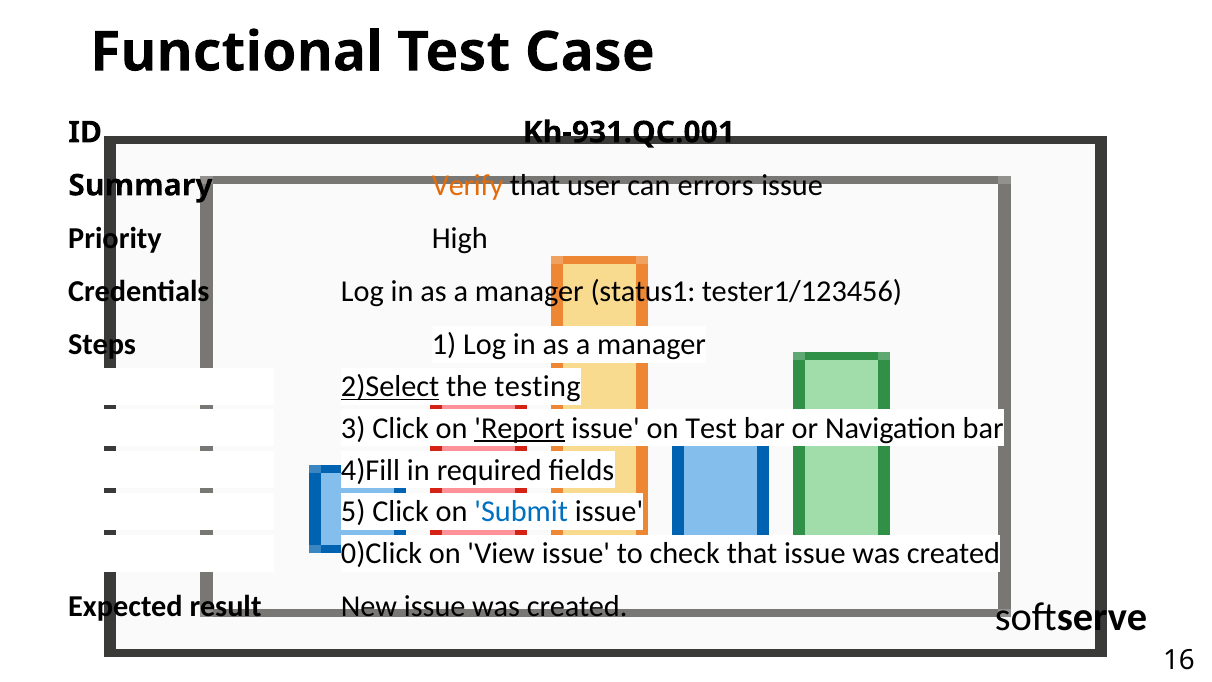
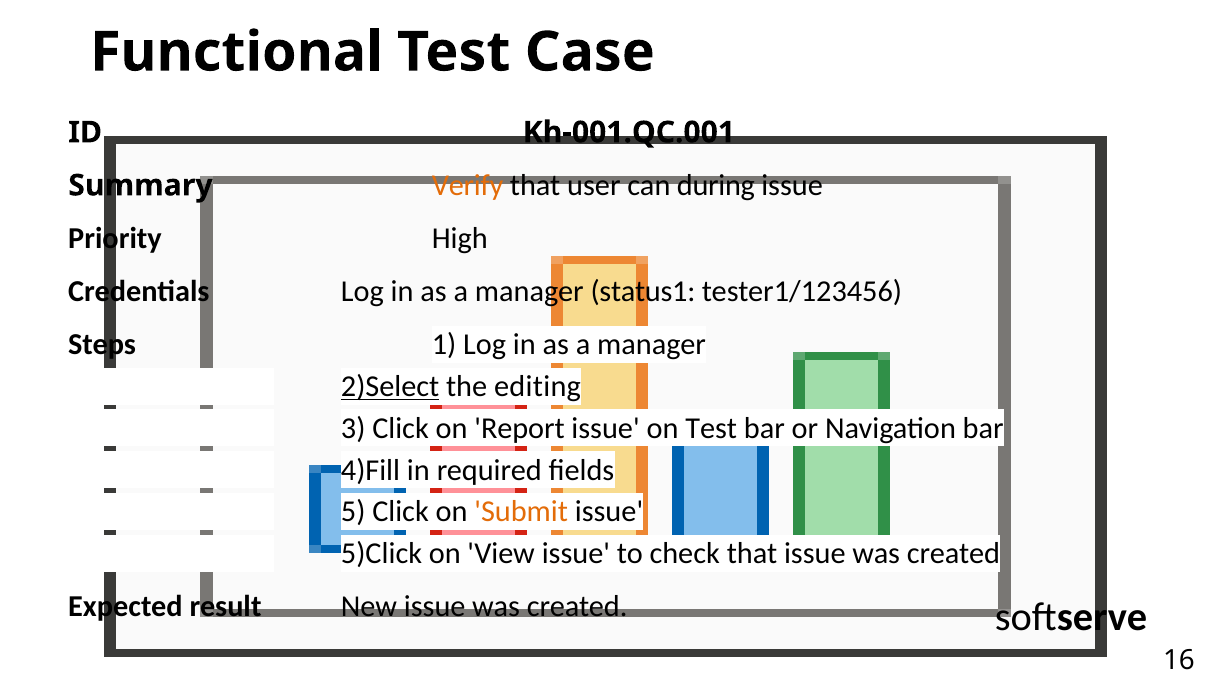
Kh-931.QC.001: Kh-931.QC.001 -> Kh-001.QC.001
errors: errors -> during
testing: testing -> editing
Report underline: present -> none
Submit colour: blue -> orange
0)Click: 0)Click -> 5)Click
